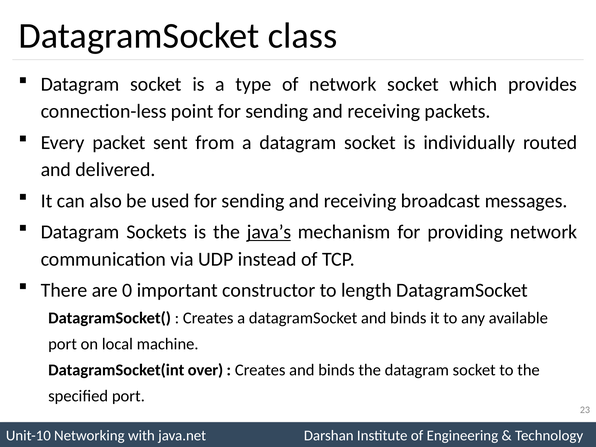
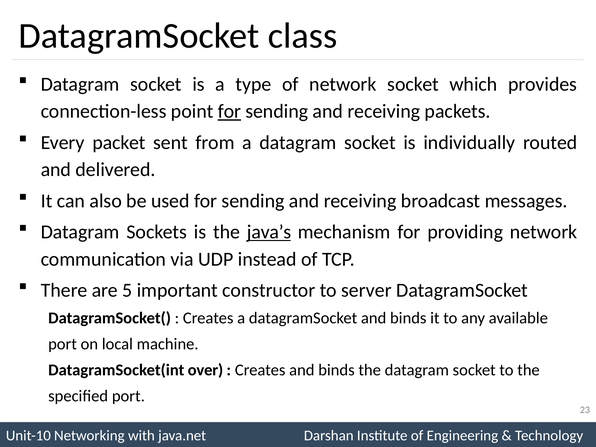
for at (229, 111) underline: none -> present
0: 0 -> 5
length: length -> server
